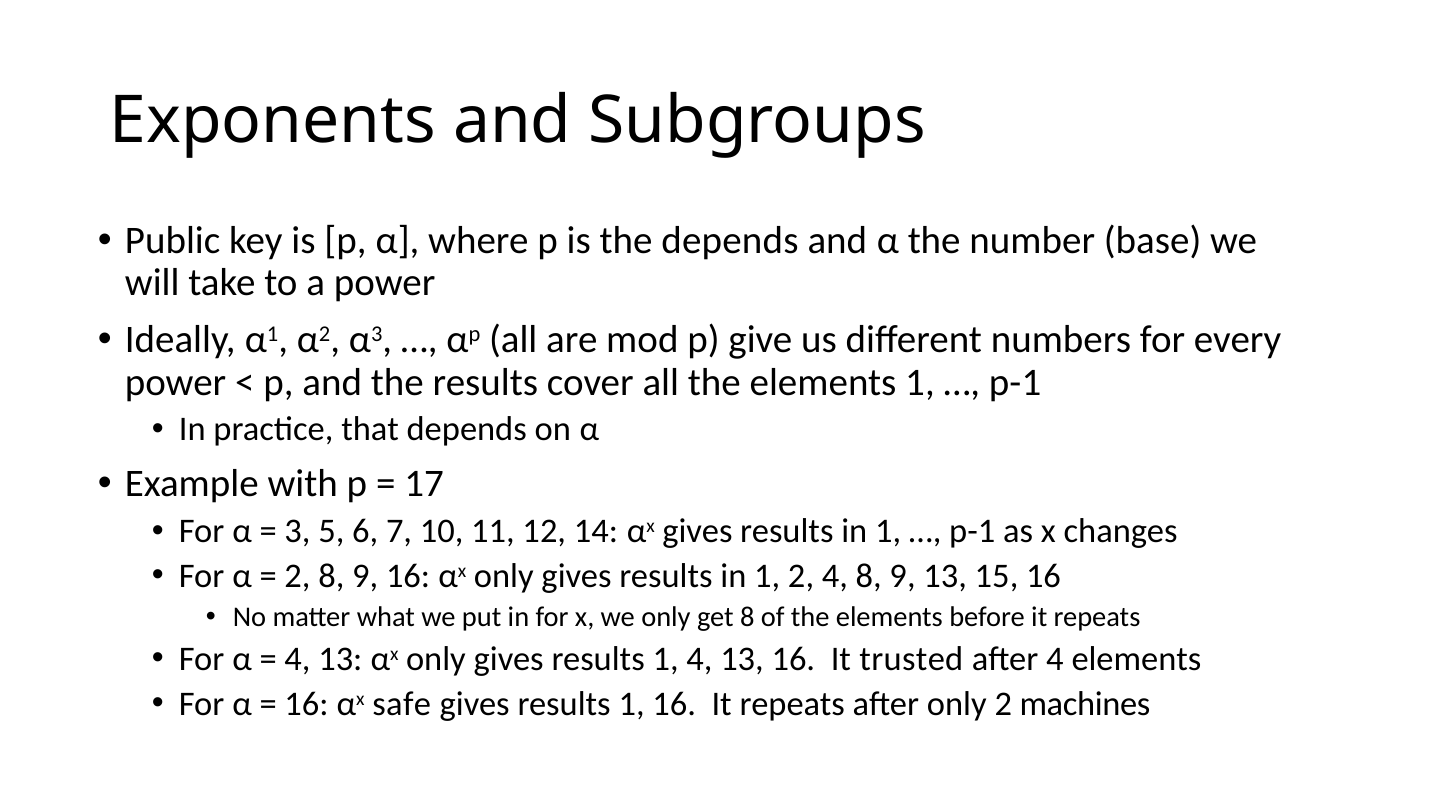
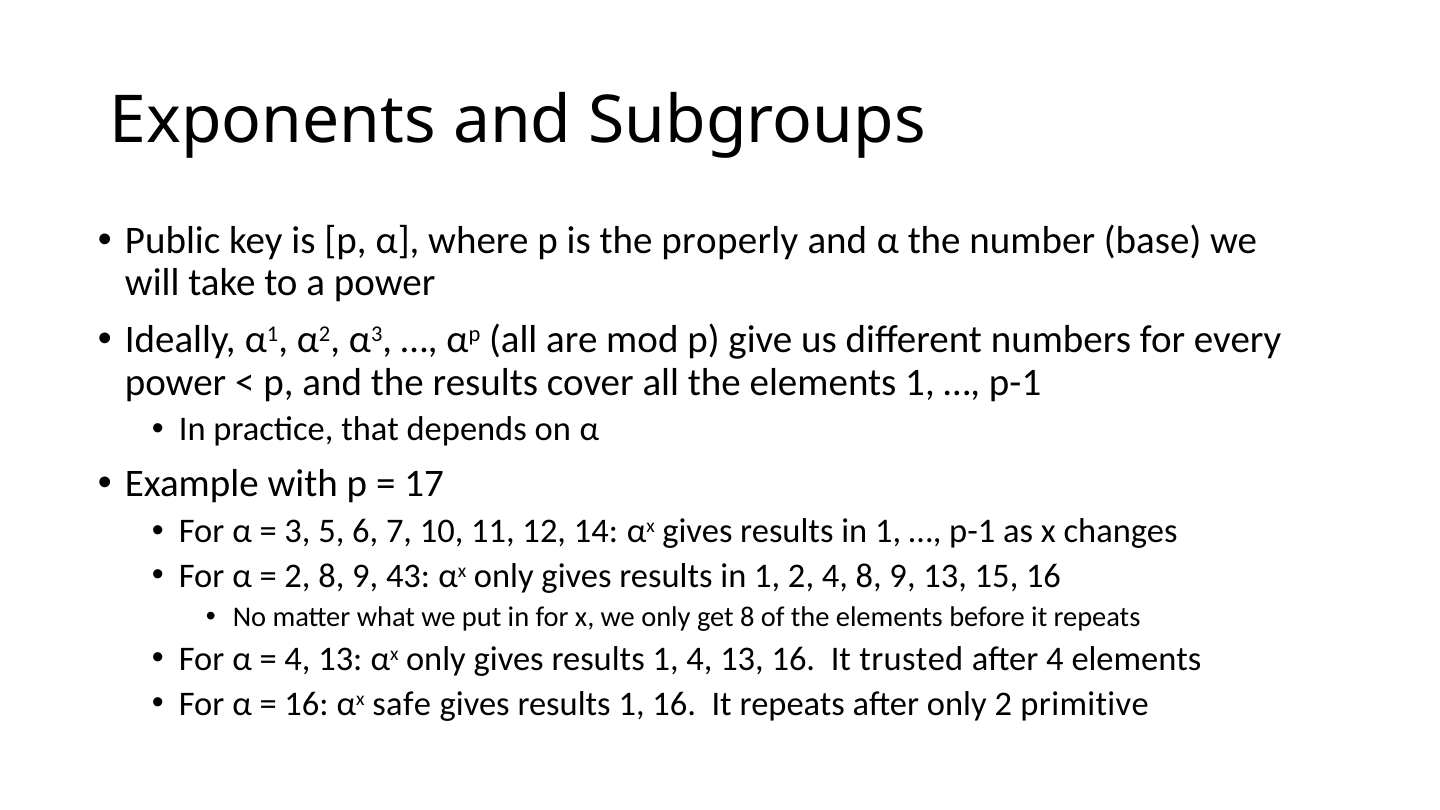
the depends: depends -> properly
9 16: 16 -> 43
machines: machines -> primitive
